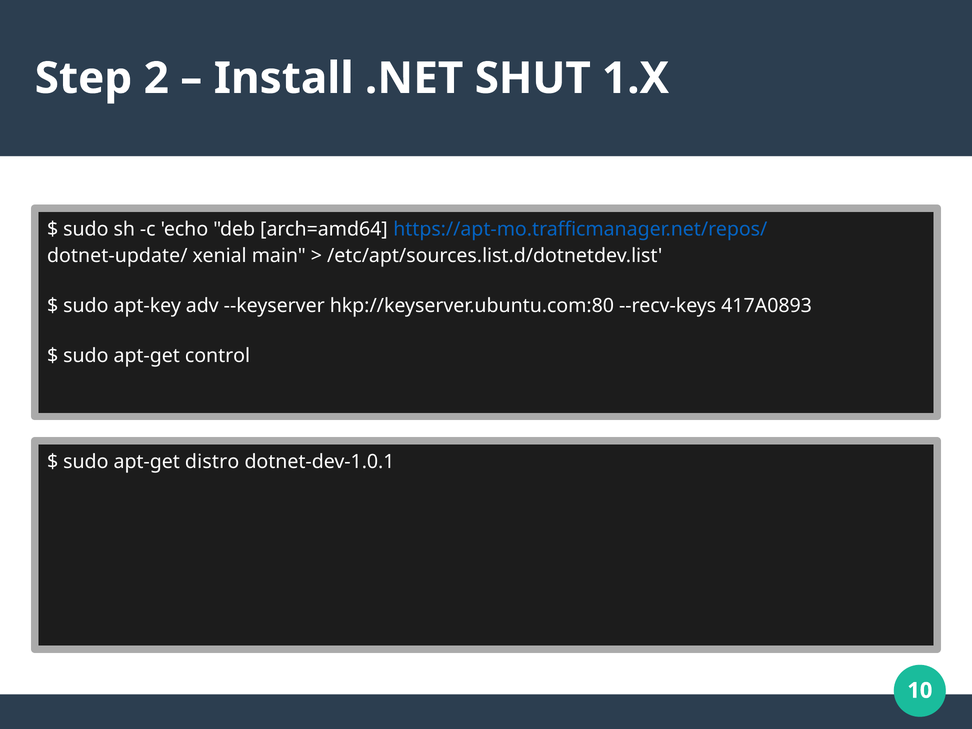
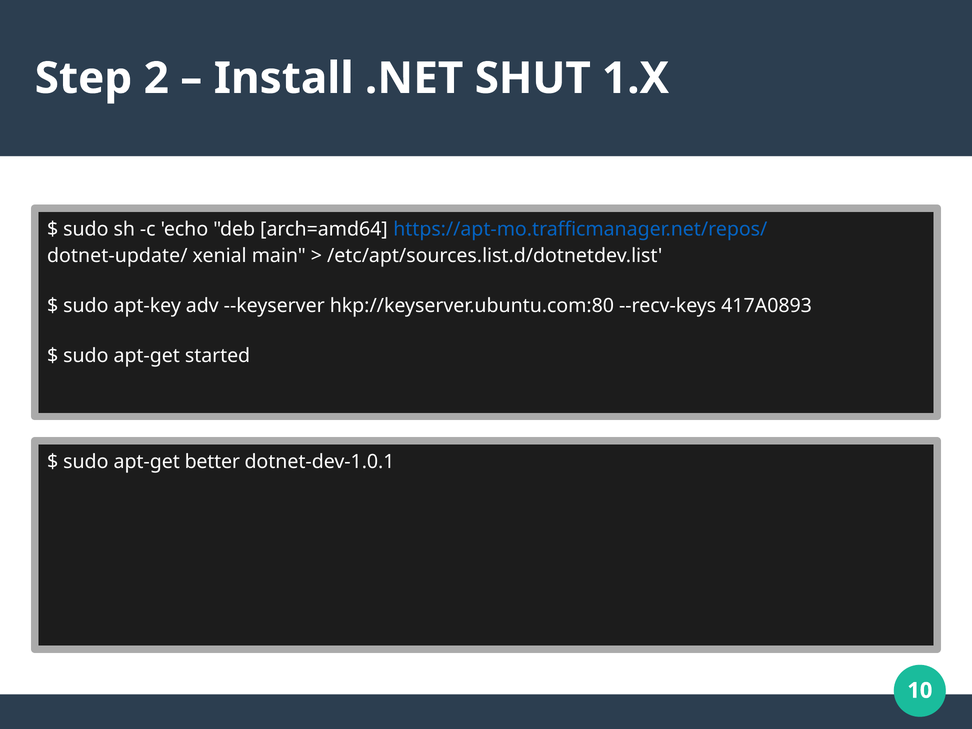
control: control -> started
distro: distro -> better
